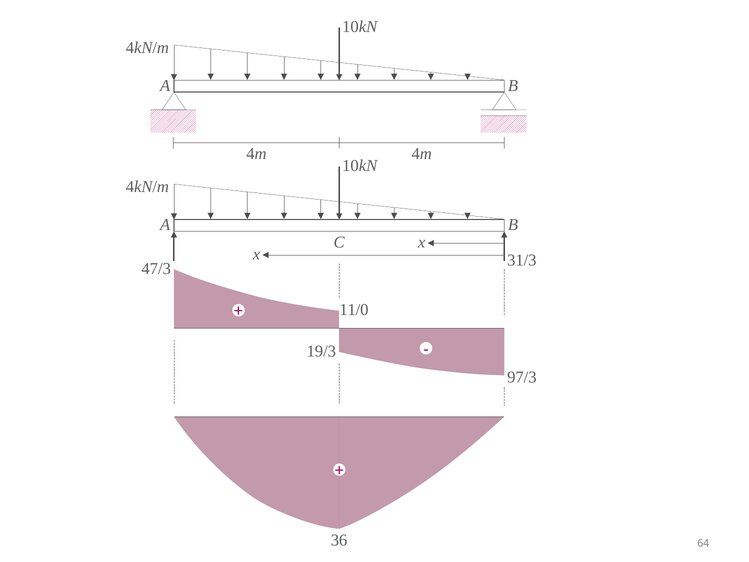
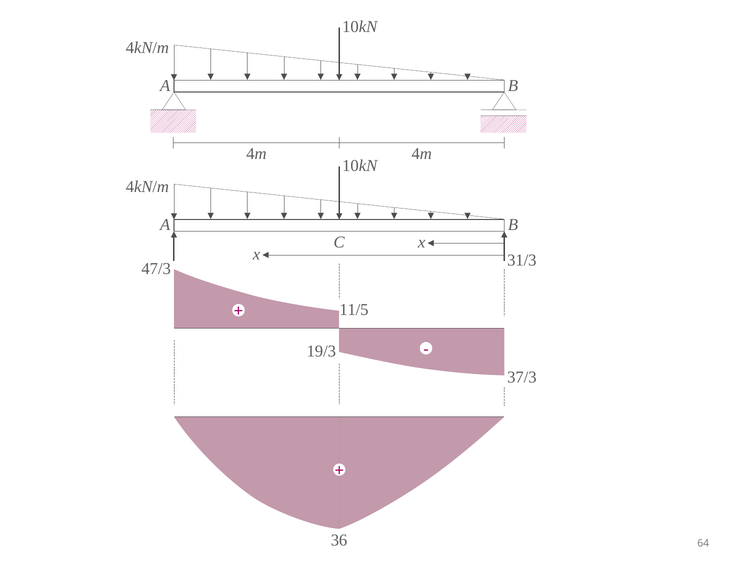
11/0: 11/0 -> 11/5
97/3: 97/3 -> 37/3
